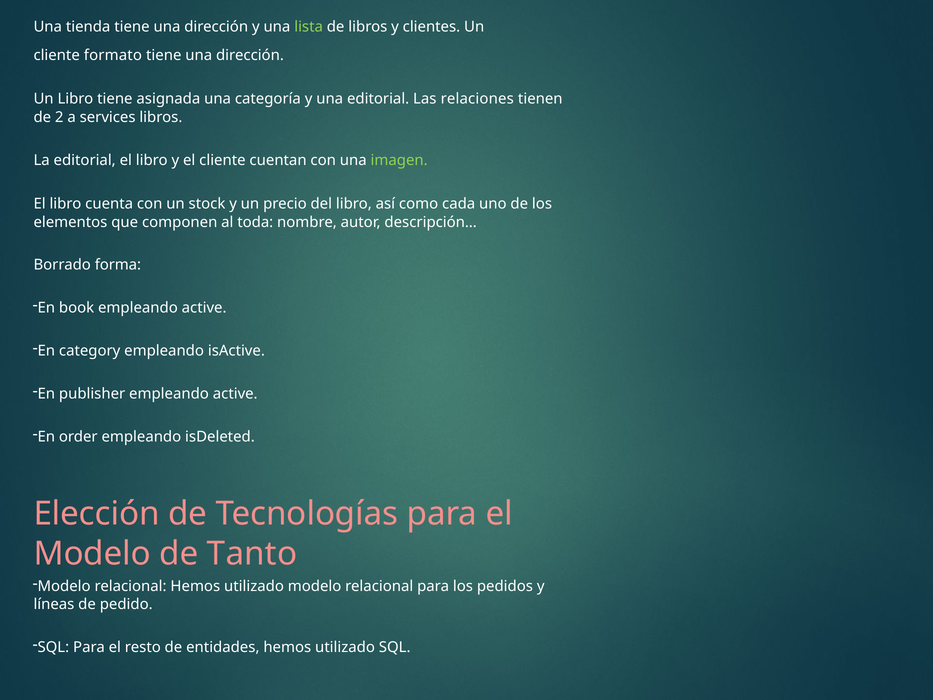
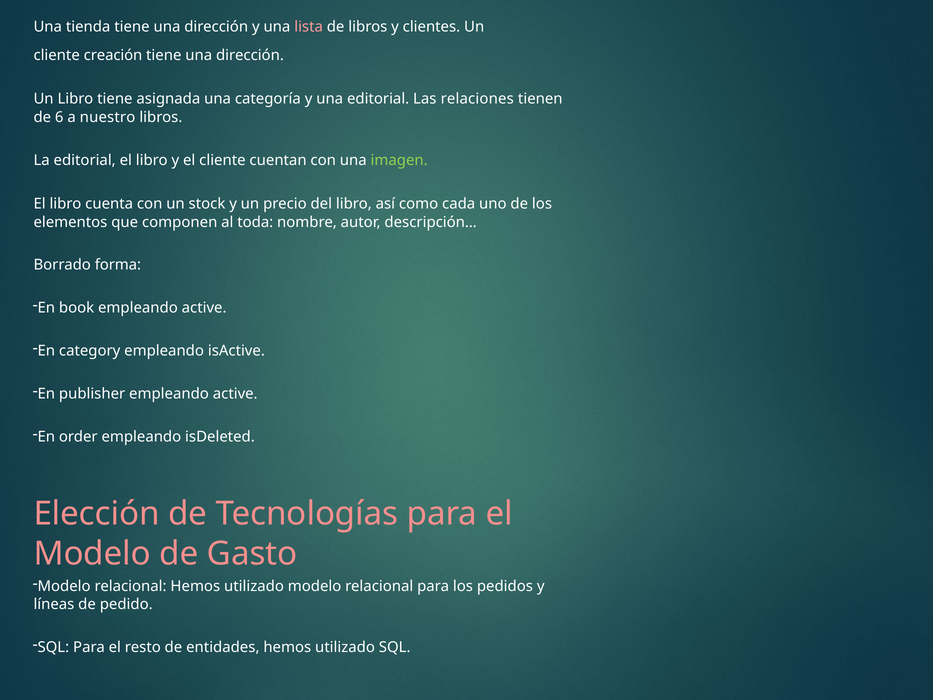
lista colour: light green -> pink
formato: formato -> creación
2: 2 -> 6
services: services -> nuestro
Tanto: Tanto -> Gasto
